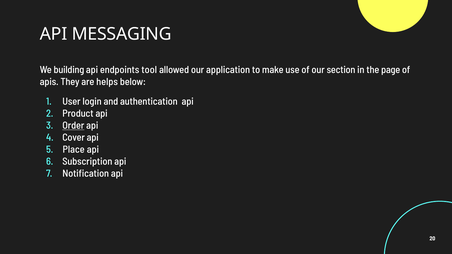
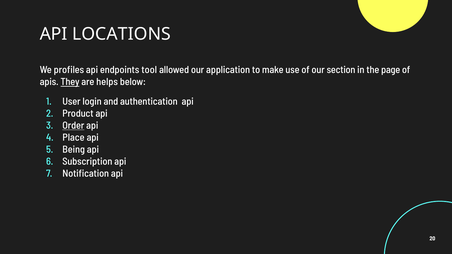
MESSAGING: MESSAGING -> LOCATIONS
building: building -> profiles
They underline: none -> present
Cover: Cover -> Place
Place: Place -> Being
